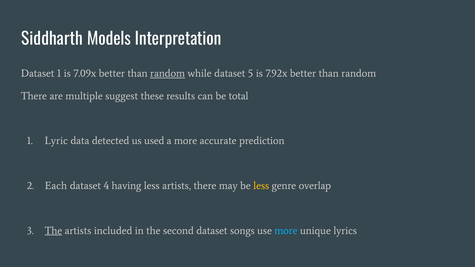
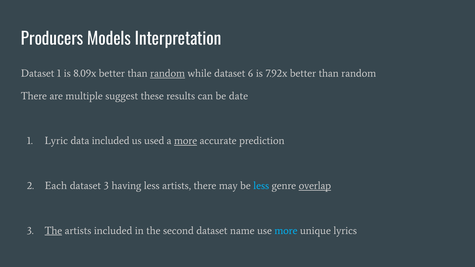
Siddharth: Siddharth -> Producers
7.09x: 7.09x -> 8.09x
5: 5 -> 6
total: total -> date
data detected: detected -> included
more at (186, 141) underline: none -> present
dataset 4: 4 -> 3
less at (261, 186) colour: yellow -> light blue
overlap underline: none -> present
songs: songs -> name
